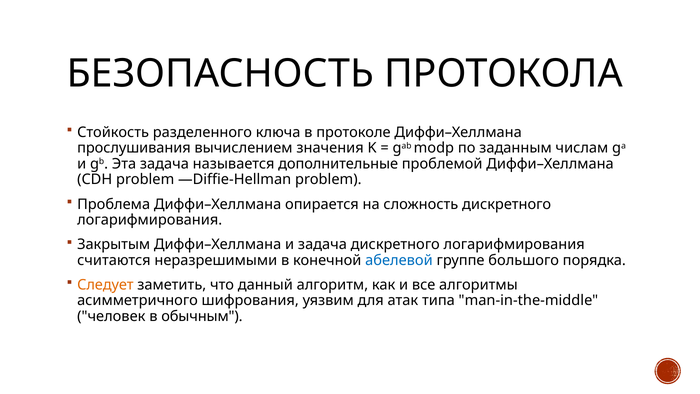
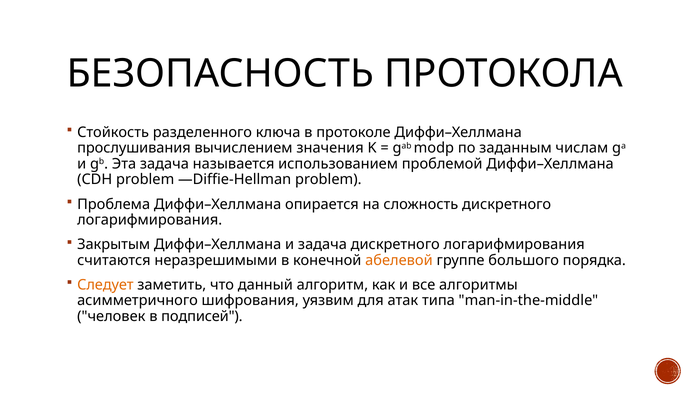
дополнительные: дополнительные -> использованием
абелевой colour: blue -> orange
обычным: обычным -> подписей
